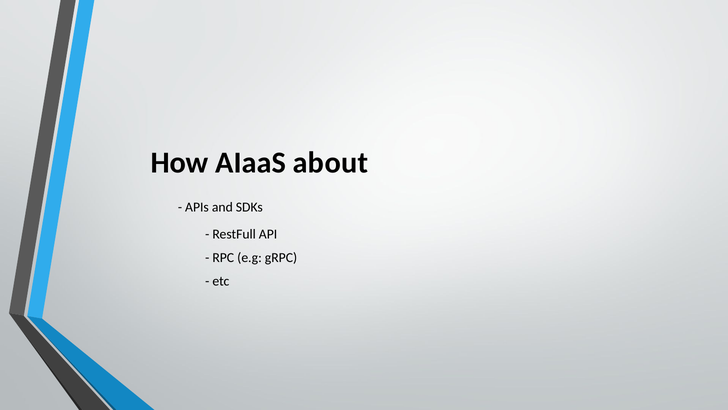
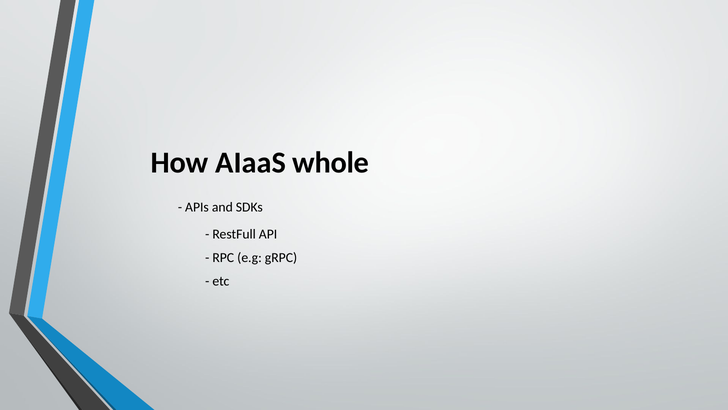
about: about -> whole
